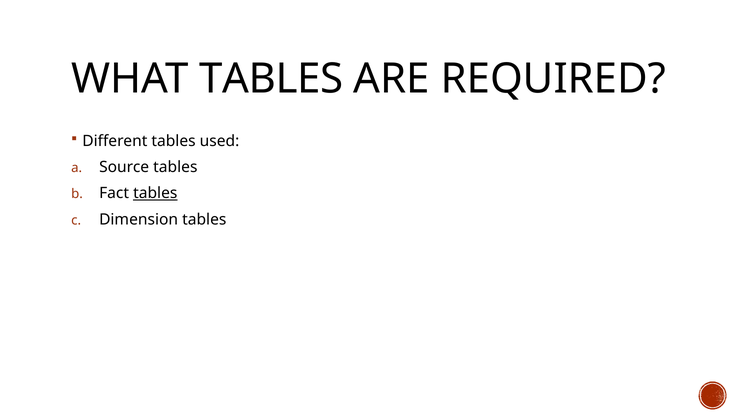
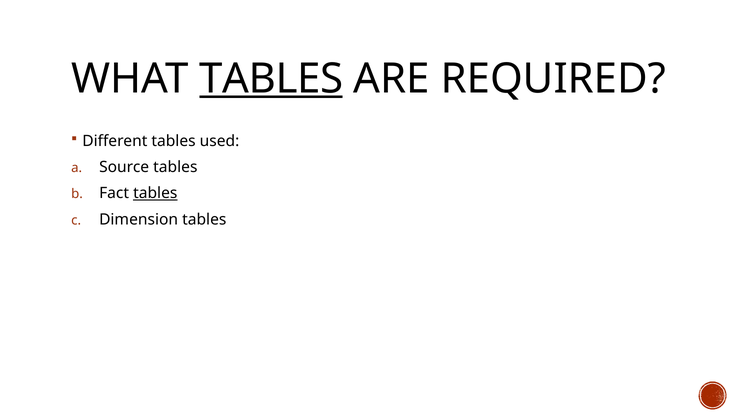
TABLES at (271, 79) underline: none -> present
